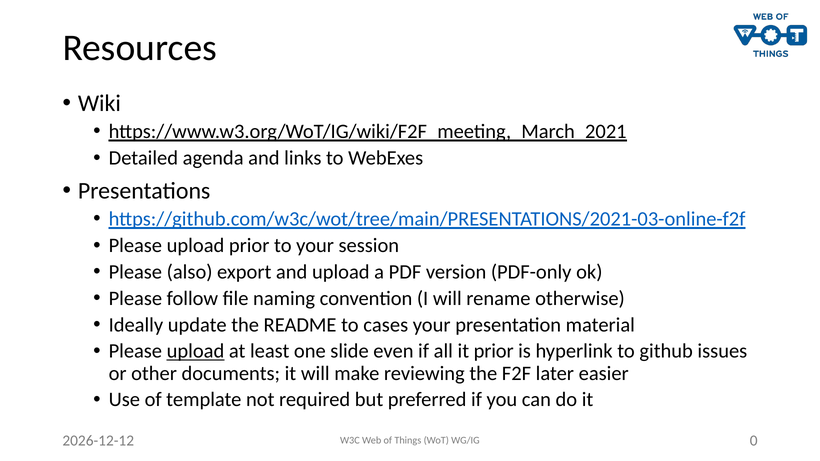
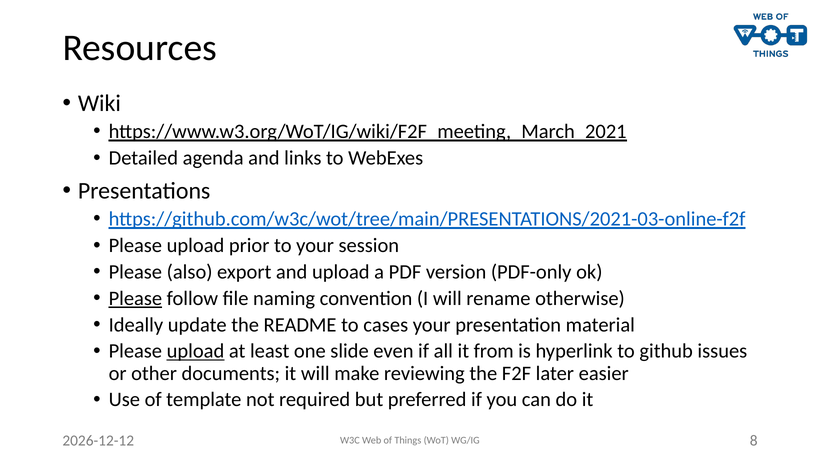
Please at (135, 299) underline: none -> present
it prior: prior -> from
0: 0 -> 8
